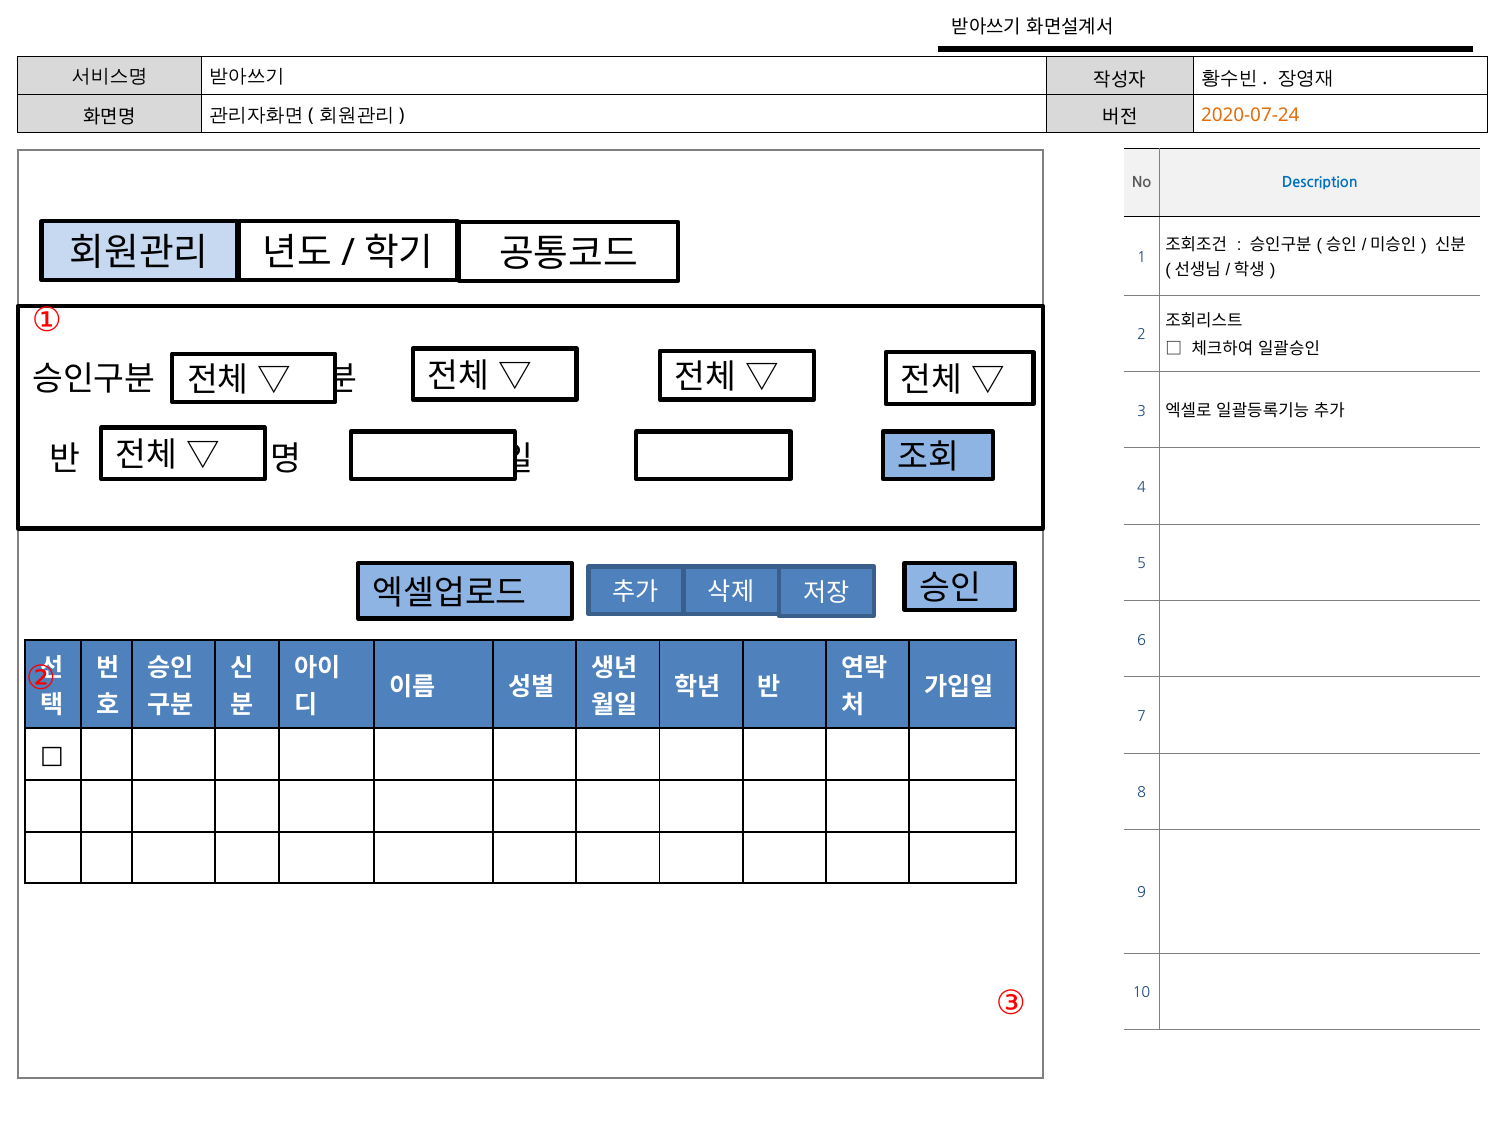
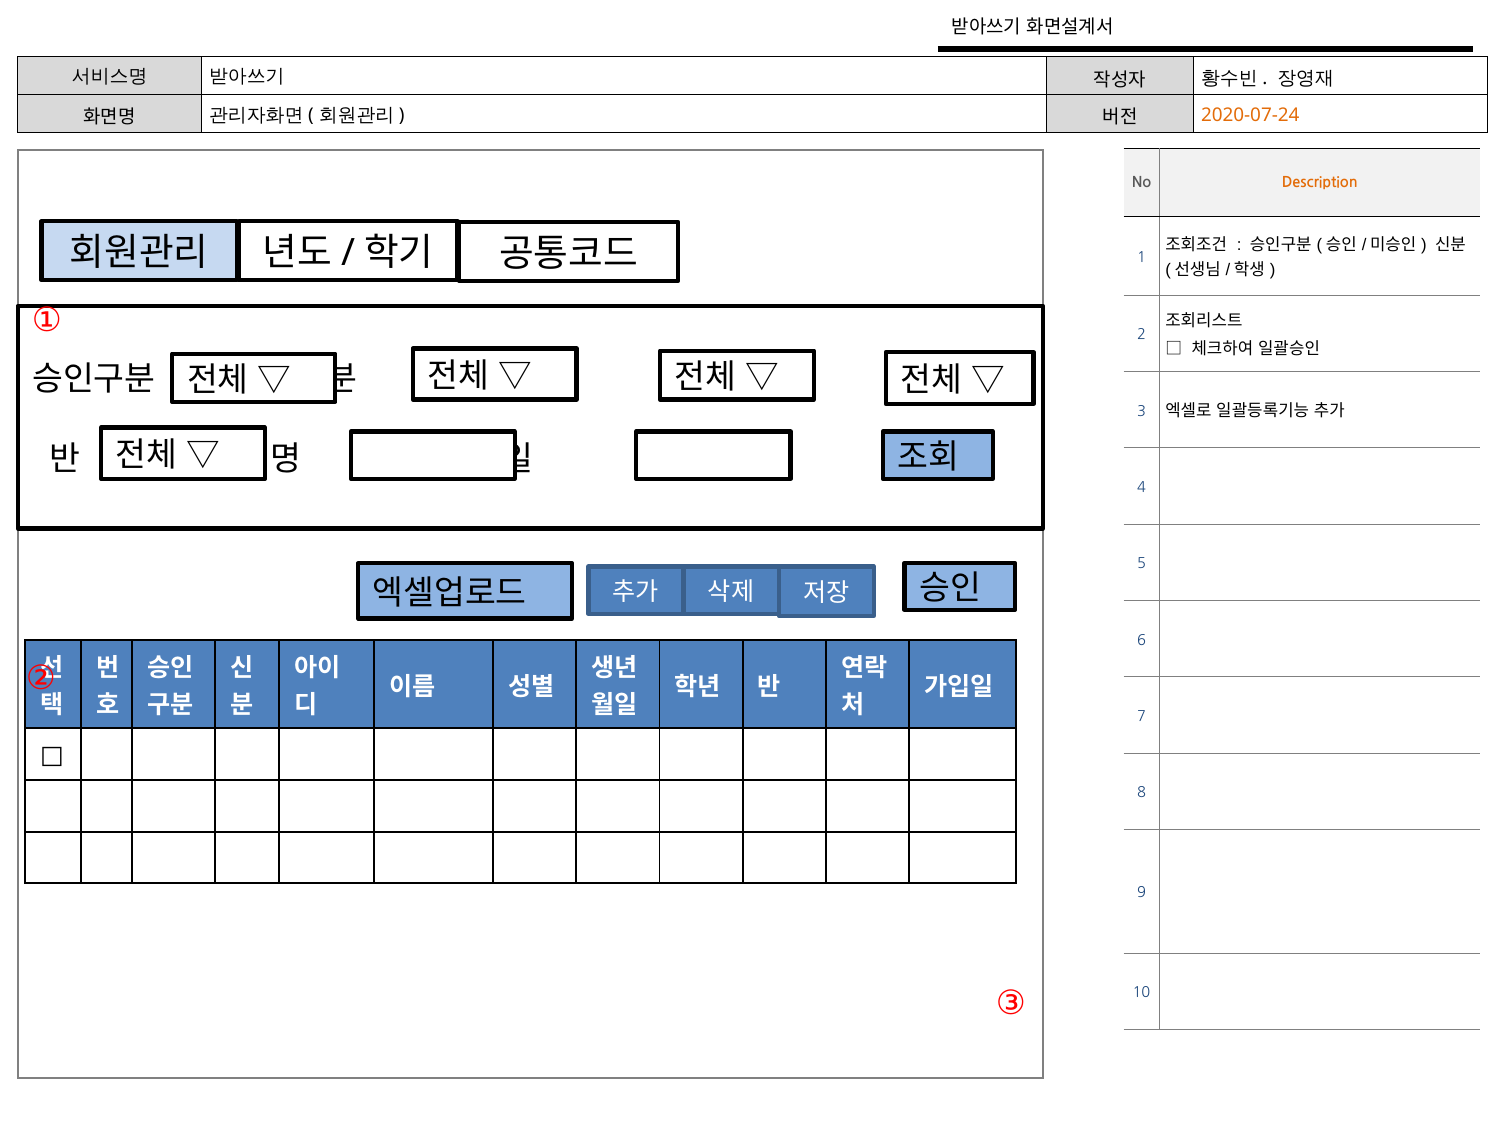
Description colour: blue -> orange
